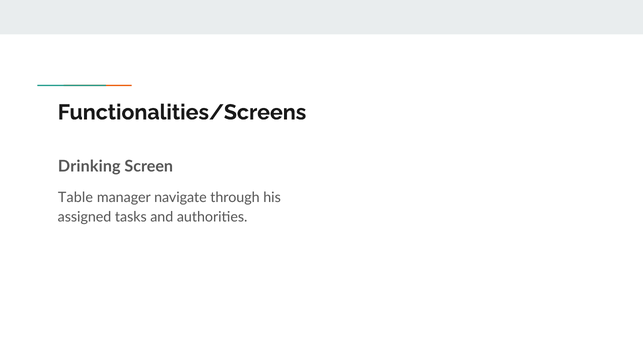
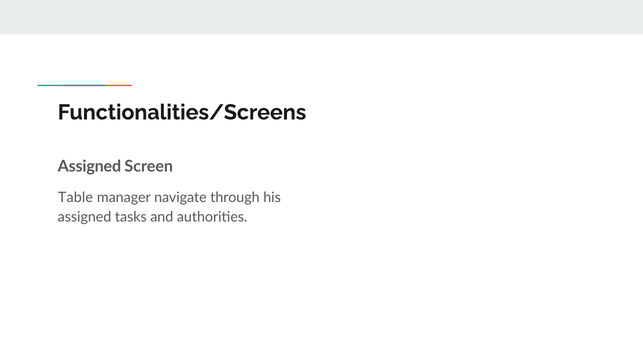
Drinking at (89, 166): Drinking -> Assigned
